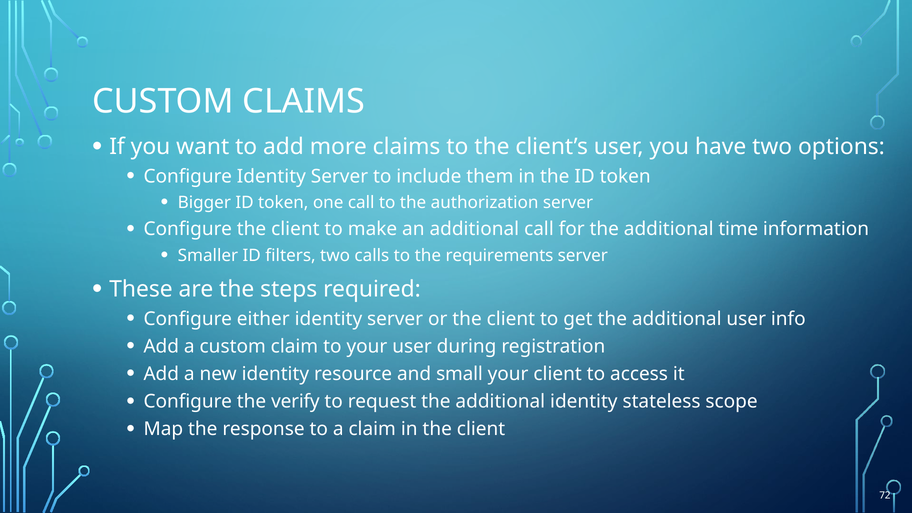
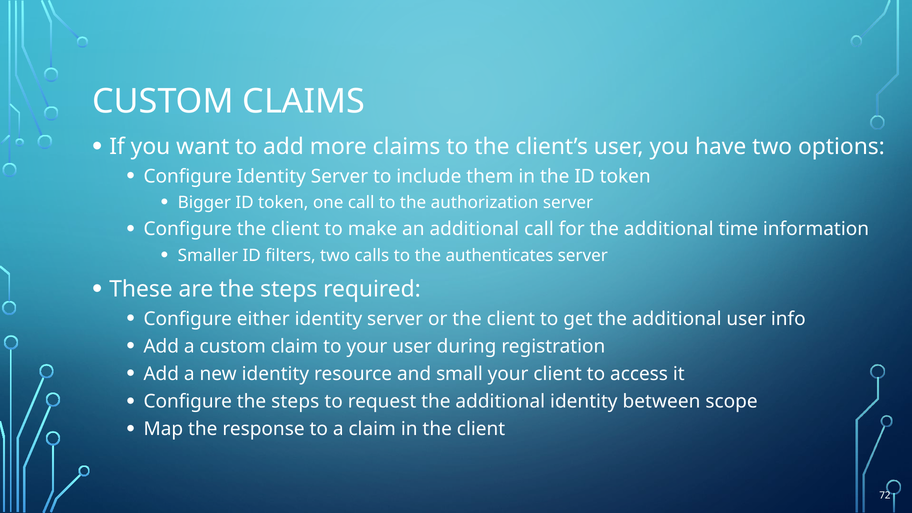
requirements: requirements -> authenticates
Configure the verify: verify -> steps
stateless: stateless -> between
